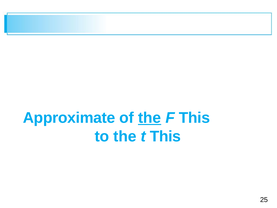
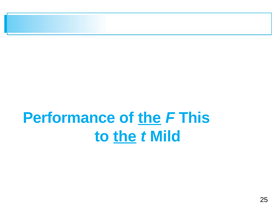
Approximate: Approximate -> Performance
the at (125, 136) underline: none -> present
t This: This -> Mild
